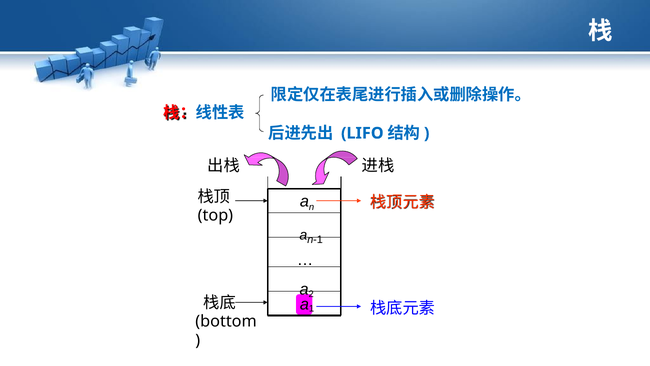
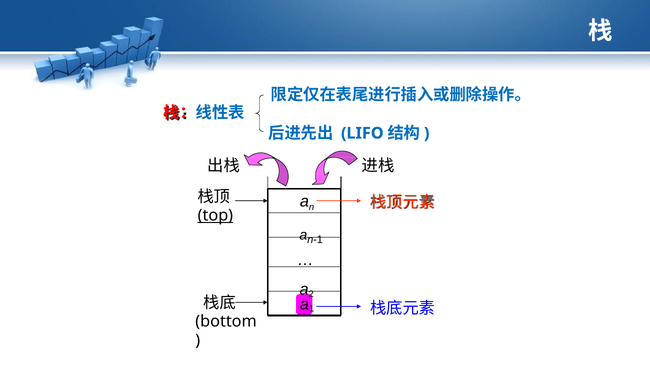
top underline: none -> present
